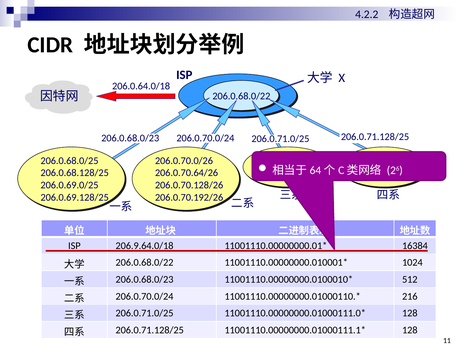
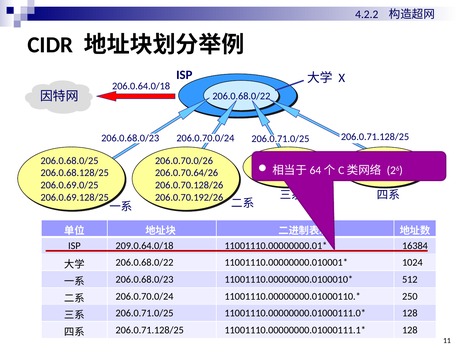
206.9.64.0/18: 206.9.64.0/18 -> 209.0.64.0/18
216: 216 -> 250
